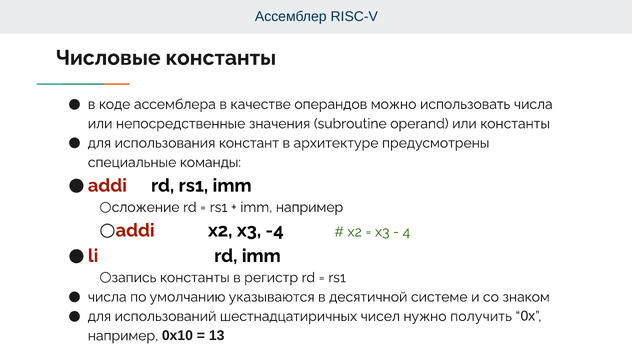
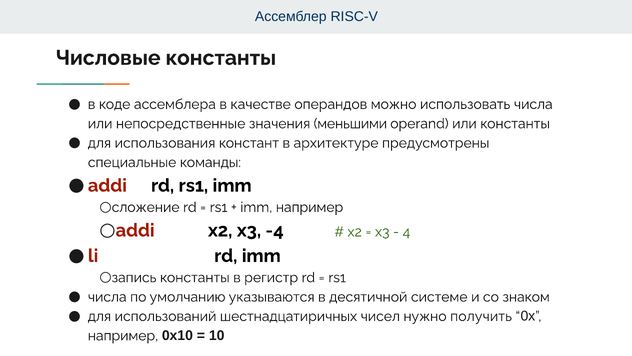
subroutine: subroutine -> меньшими
13: 13 -> 10
